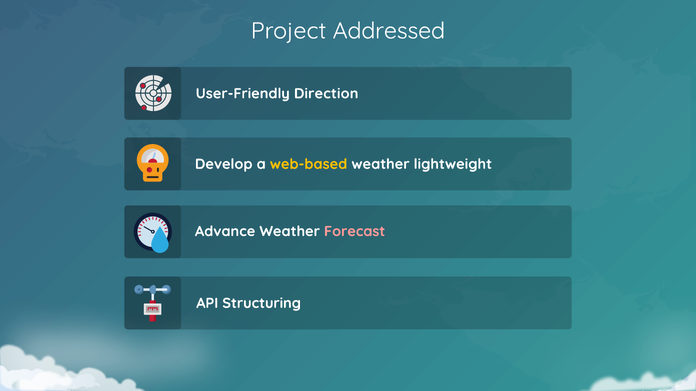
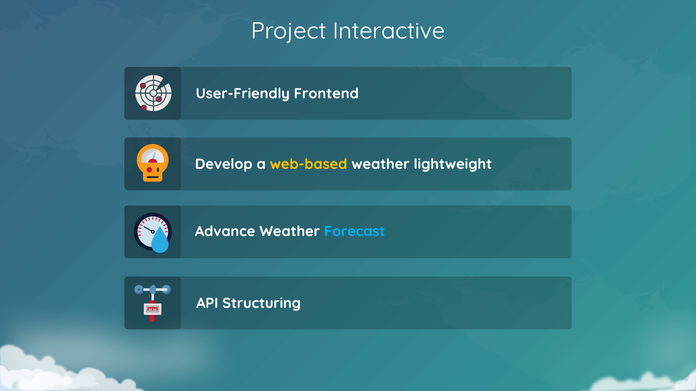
Addressed: Addressed -> Interactive
Direction: Direction -> Frontend
Forecast colour: pink -> light blue
